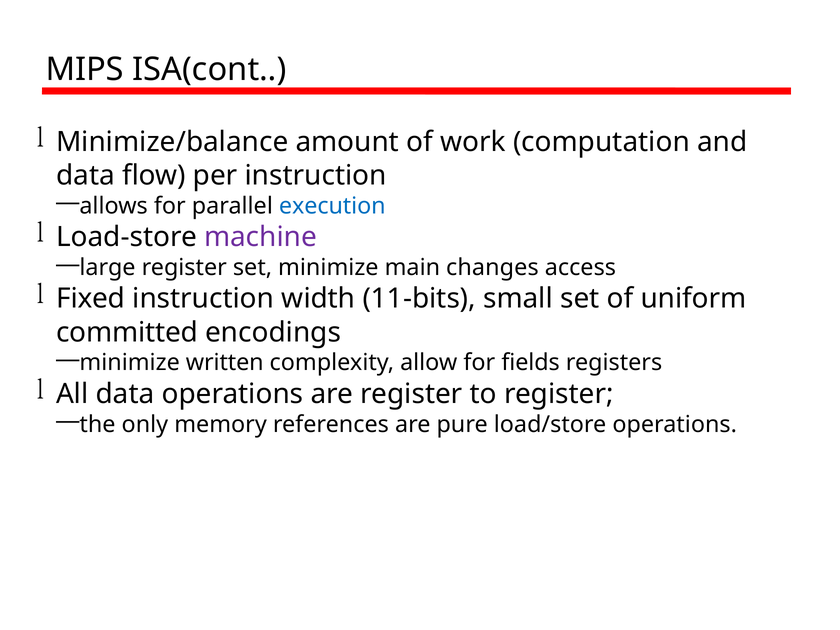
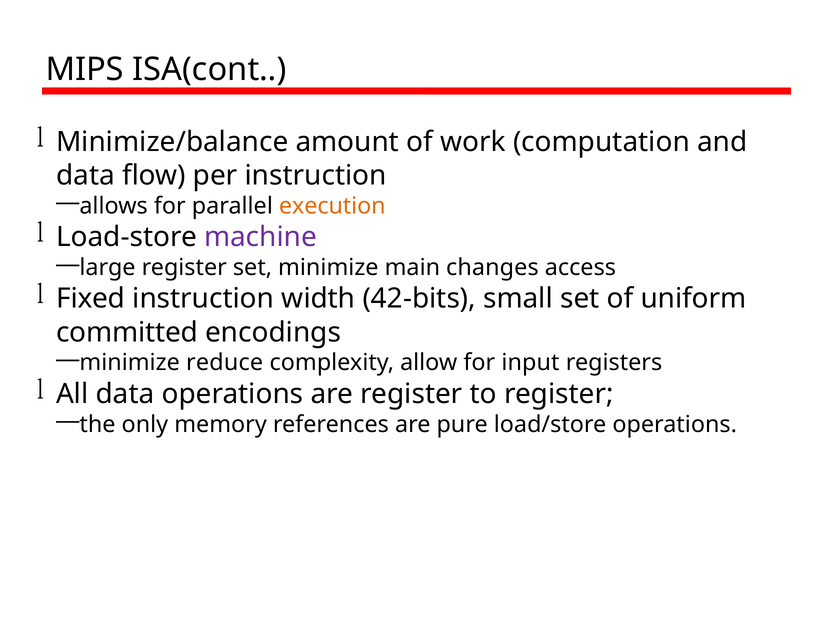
execution colour: blue -> orange
11-bits: 11-bits -> 42-bits
written: written -> reduce
fields: fields -> input
